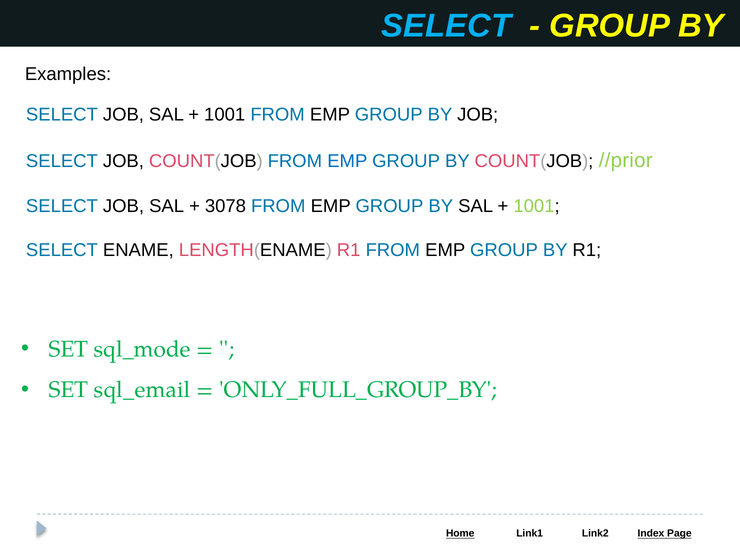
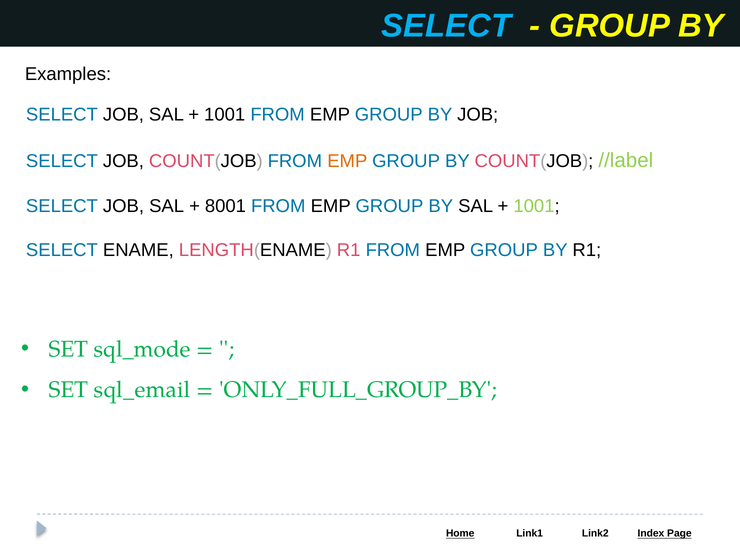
EMP at (347, 161) colour: blue -> orange
//prior: //prior -> //label
3078: 3078 -> 8001
